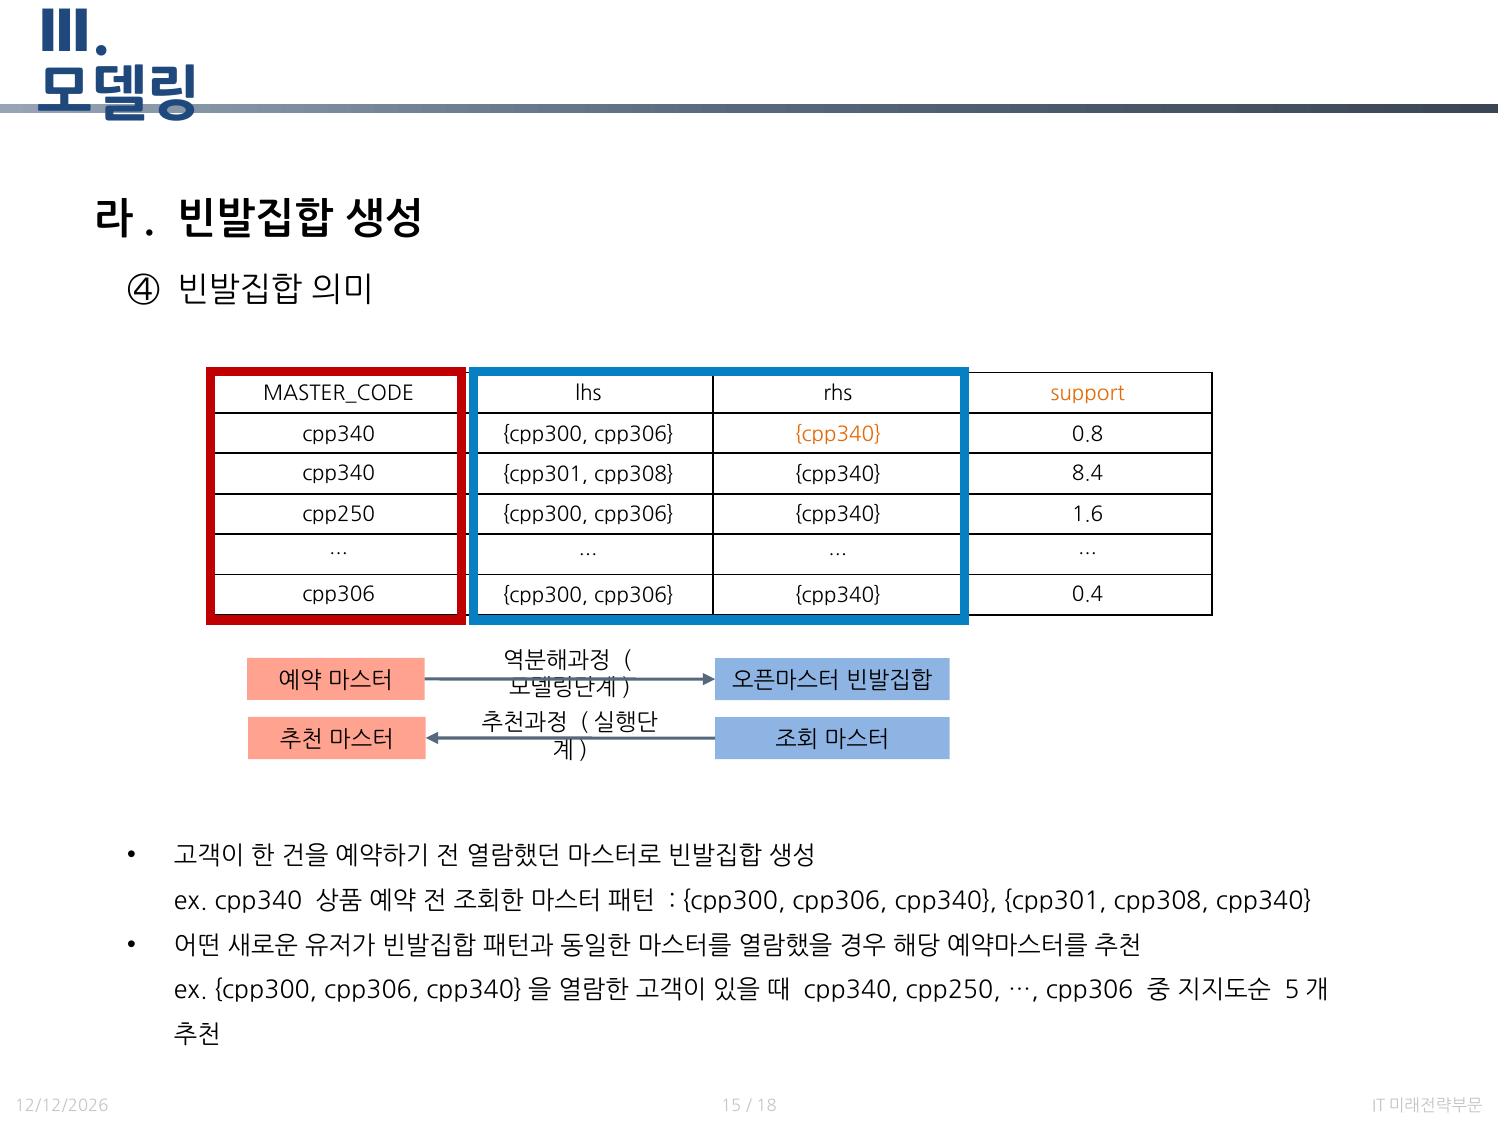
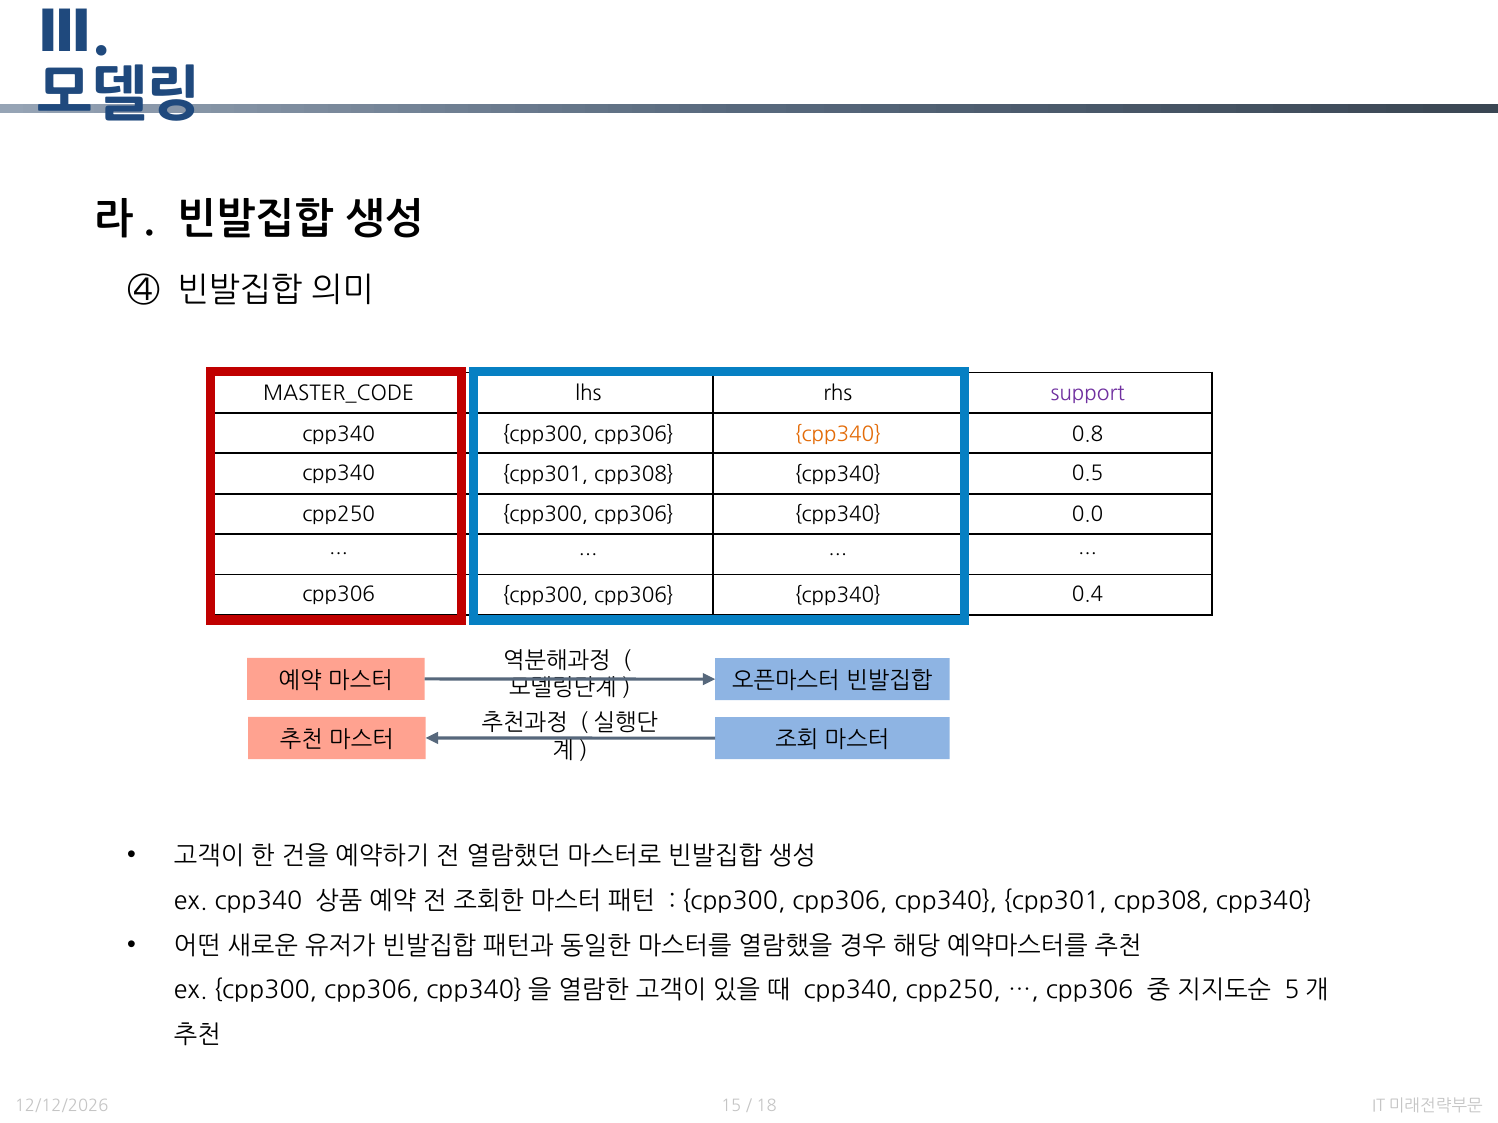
support colour: orange -> purple
8.4: 8.4 -> 0.5
1.6: 1.6 -> 0.0
